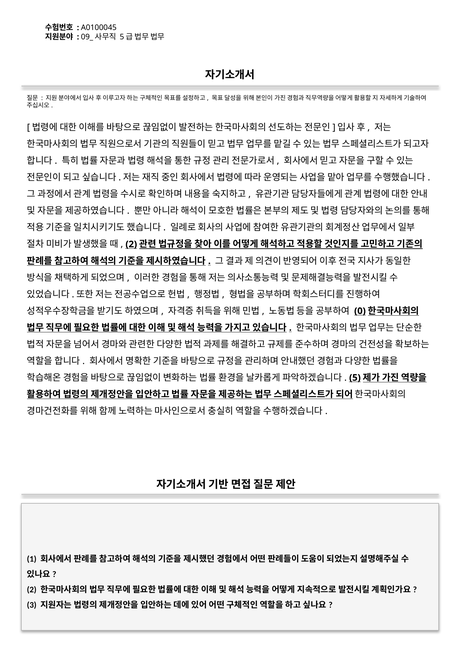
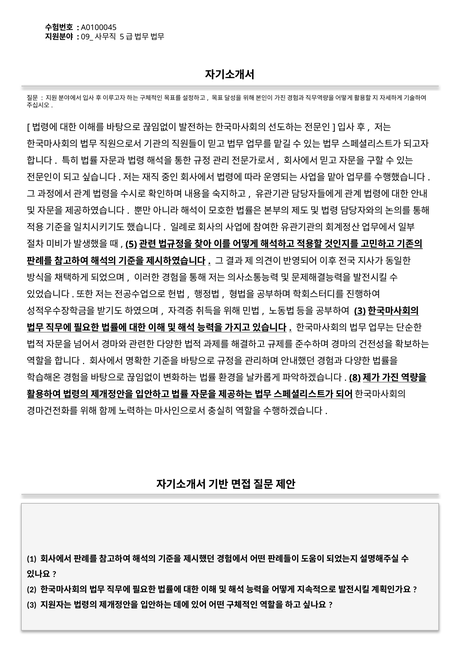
2 at (131, 244): 2 -> 5
0 at (360, 311): 0 -> 3
5: 5 -> 8
